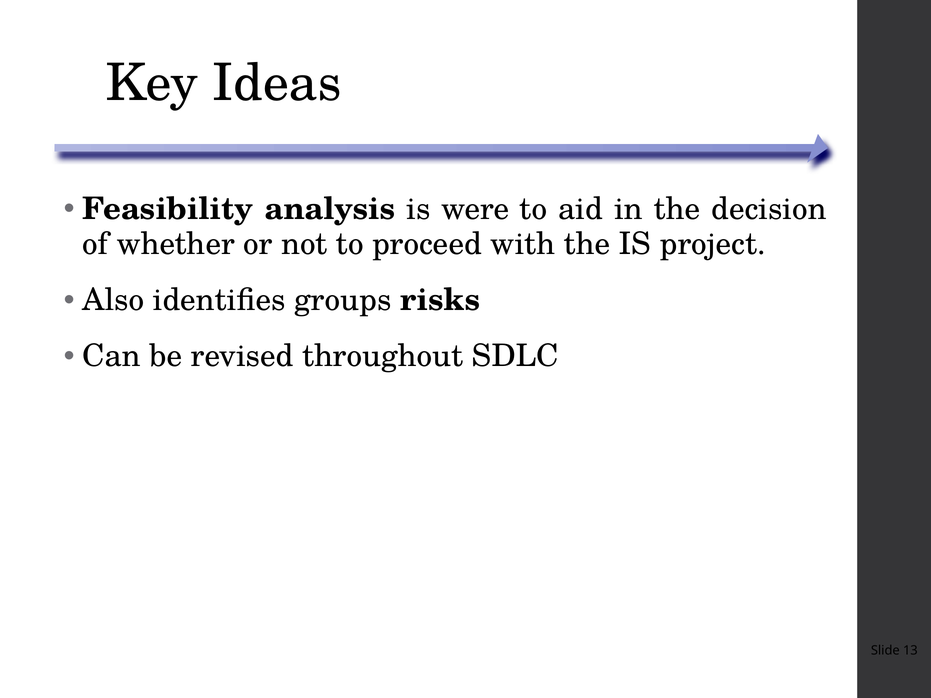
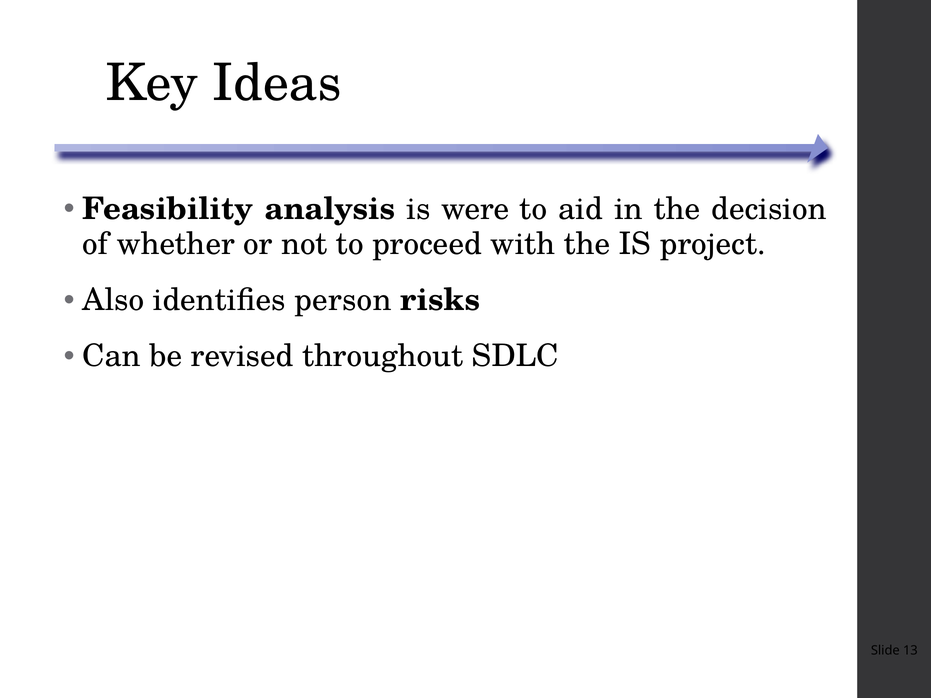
groups: groups -> person
